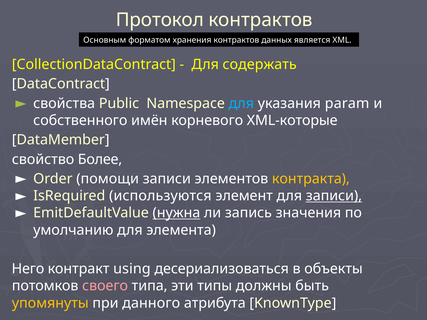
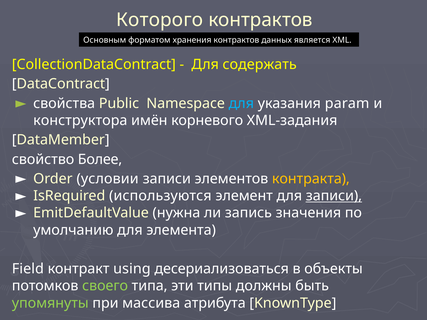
Протокол: Протокол -> Которого
собственного: собственного -> конструктора
XML-которые: XML-которые -> XML-задания
помощи: помощи -> условии
нужна underline: present -> none
Него: Него -> Field
своего colour: pink -> light green
упомянуты colour: yellow -> light green
данного: данного -> массива
